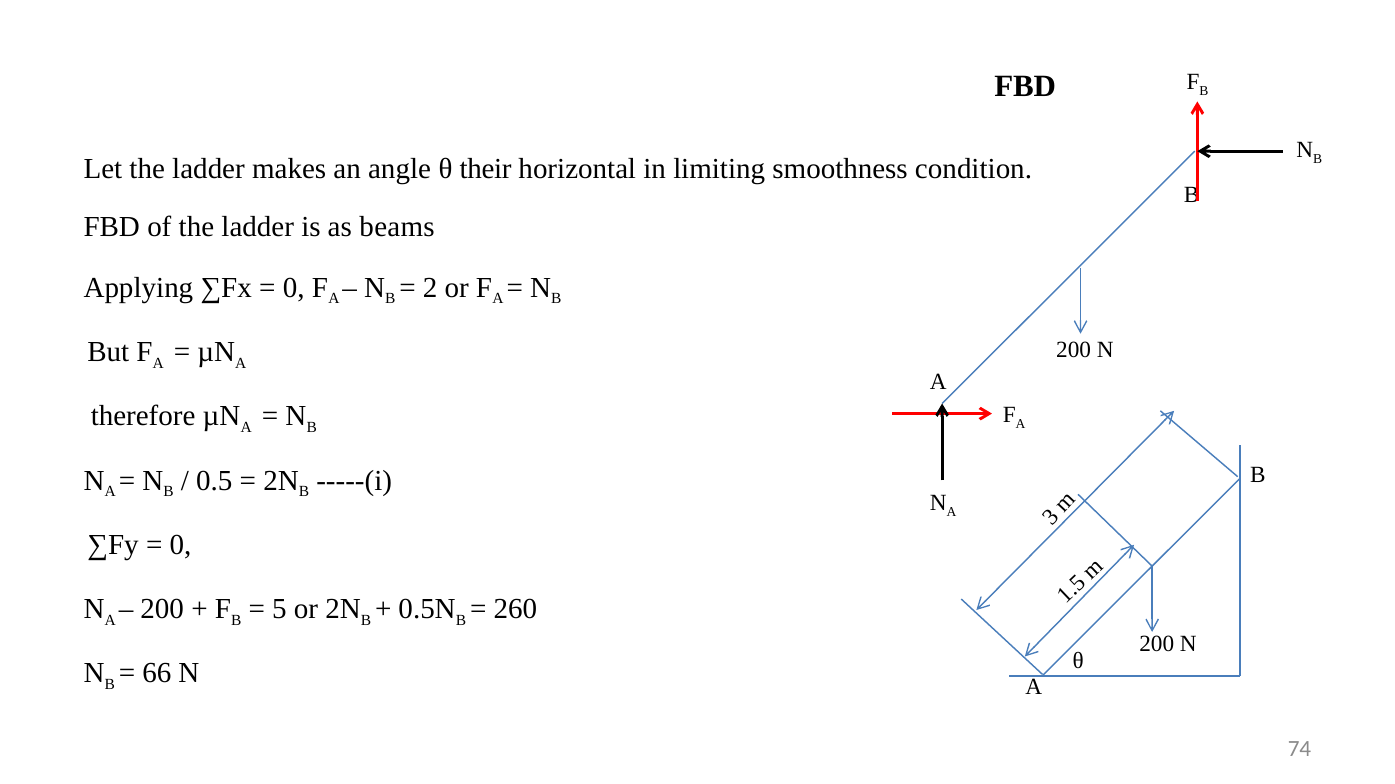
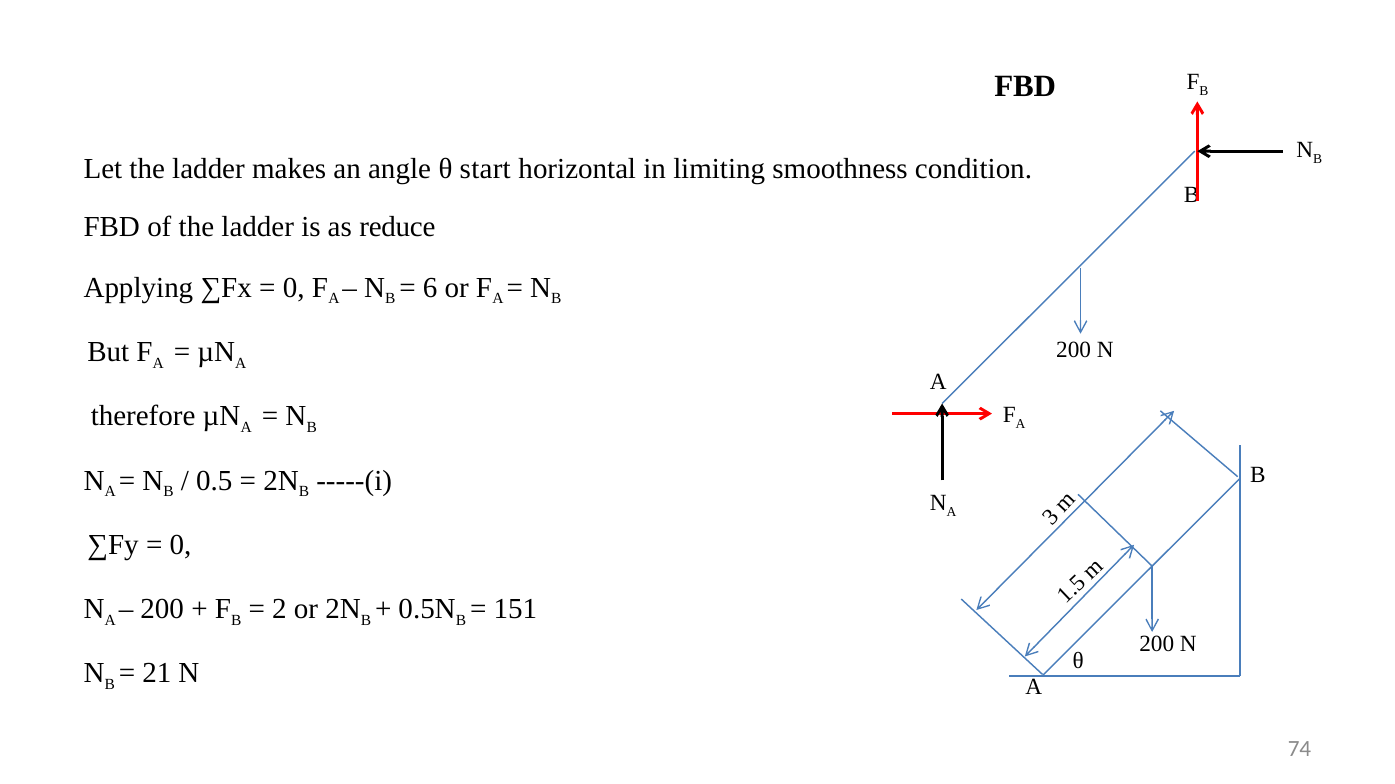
their: their -> start
beams: beams -> reduce
2: 2 -> 6
5 at (279, 610): 5 -> 2
260: 260 -> 151
66: 66 -> 21
